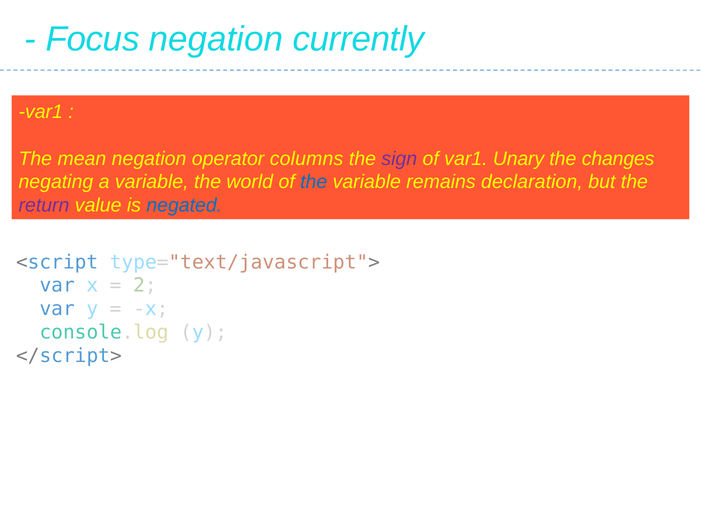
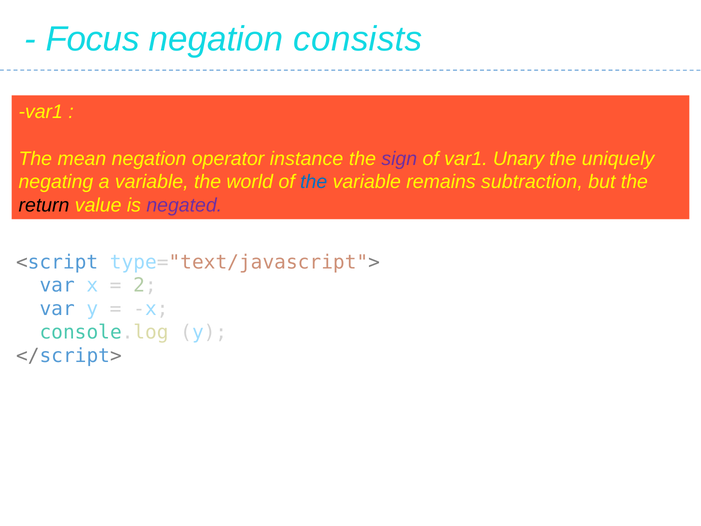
currently: currently -> consists
columns: columns -> instance
changes: changes -> uniquely
declaration: declaration -> subtraction
return colour: purple -> black
negated colour: blue -> purple
